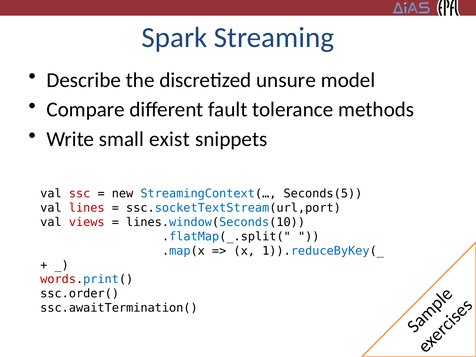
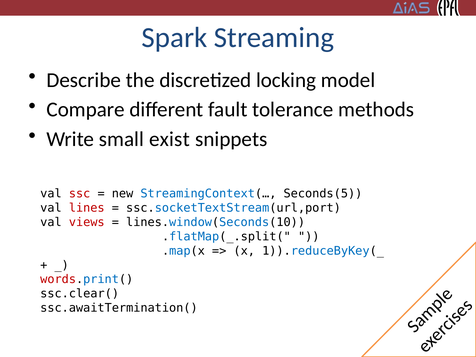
unsure: unsure -> locking
ssc.order(: ssc.order( -> ssc.clear(
